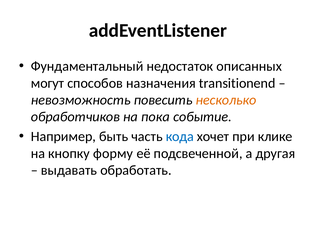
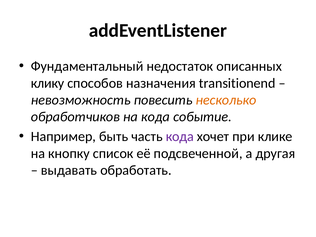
могут: могут -> клику
на пока: пока -> кода
кода at (180, 137) colour: blue -> purple
форму: форму -> список
